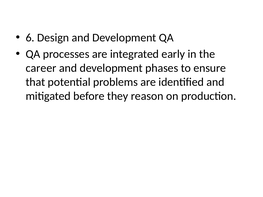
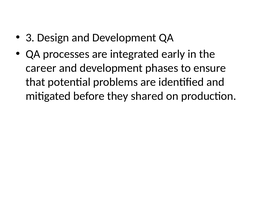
6: 6 -> 3
reason: reason -> shared
